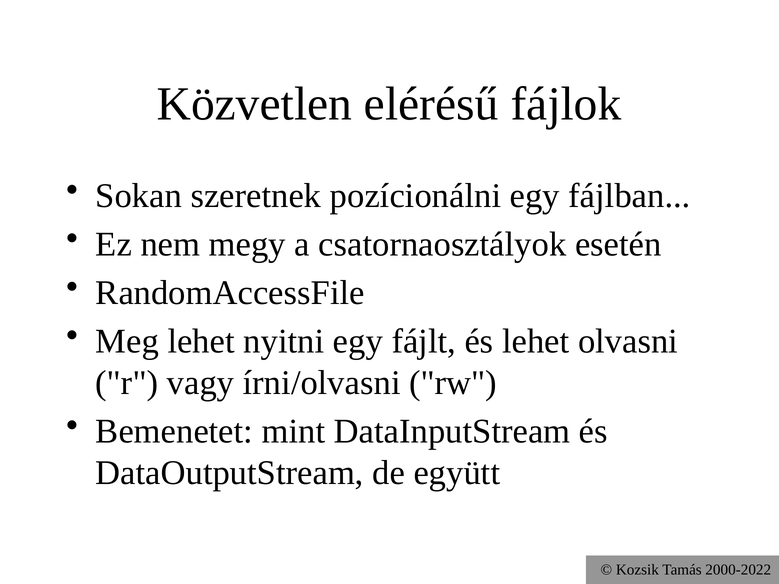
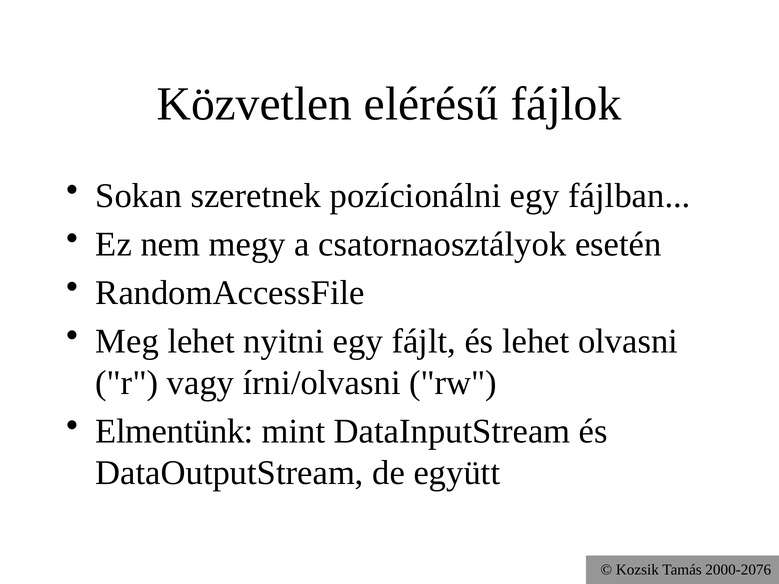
Bemenetet: Bemenetet -> Elmentünk
2000-2022: 2000-2022 -> 2000-2076
